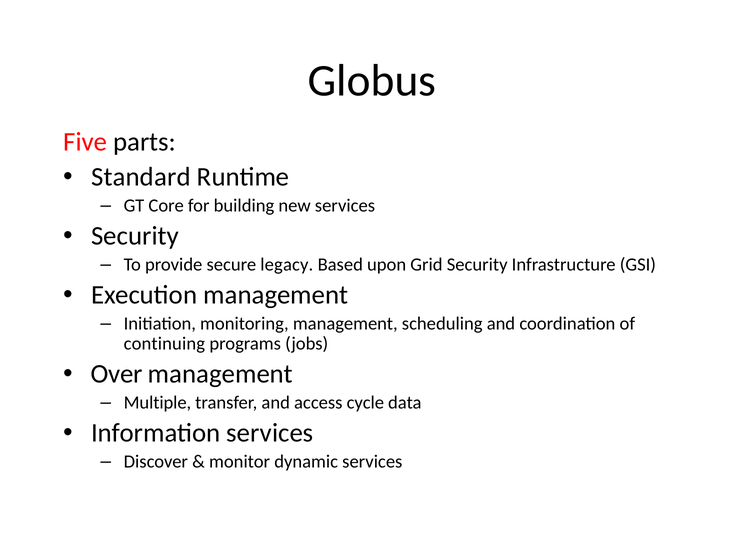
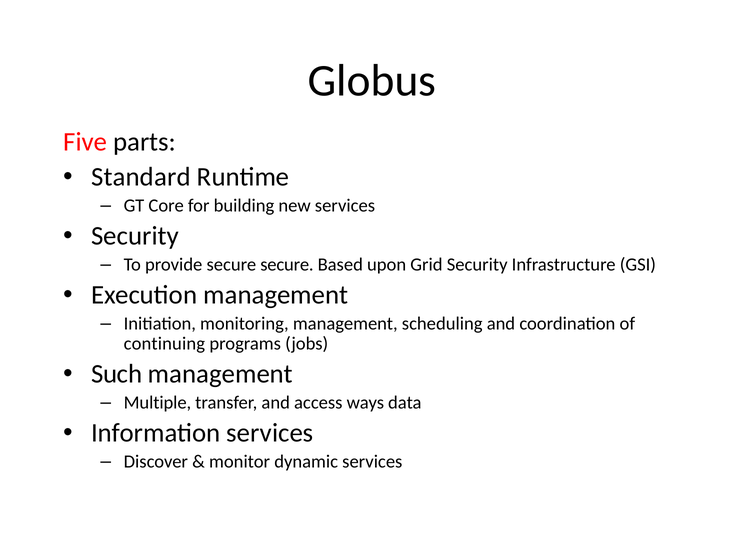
secure legacy: legacy -> secure
Over: Over -> Such
cycle: cycle -> ways
